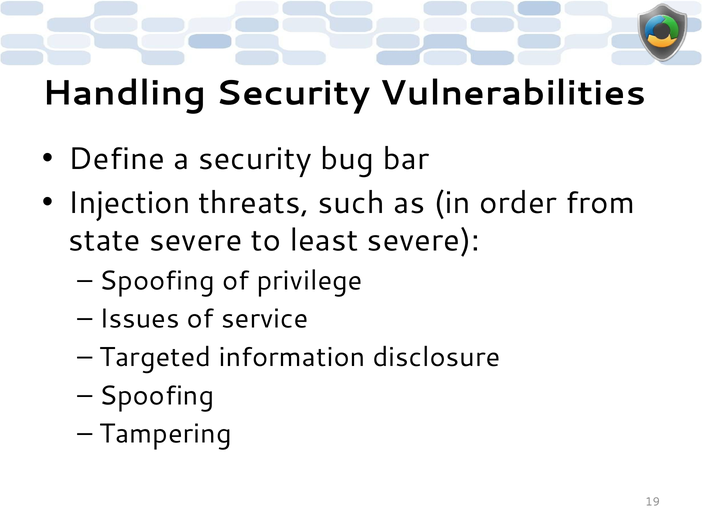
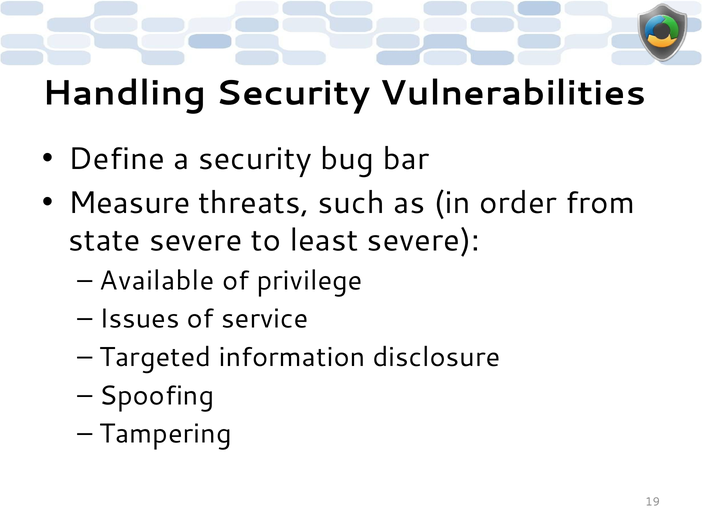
Injection: Injection -> Measure
Spoofing at (157, 280): Spoofing -> Available
